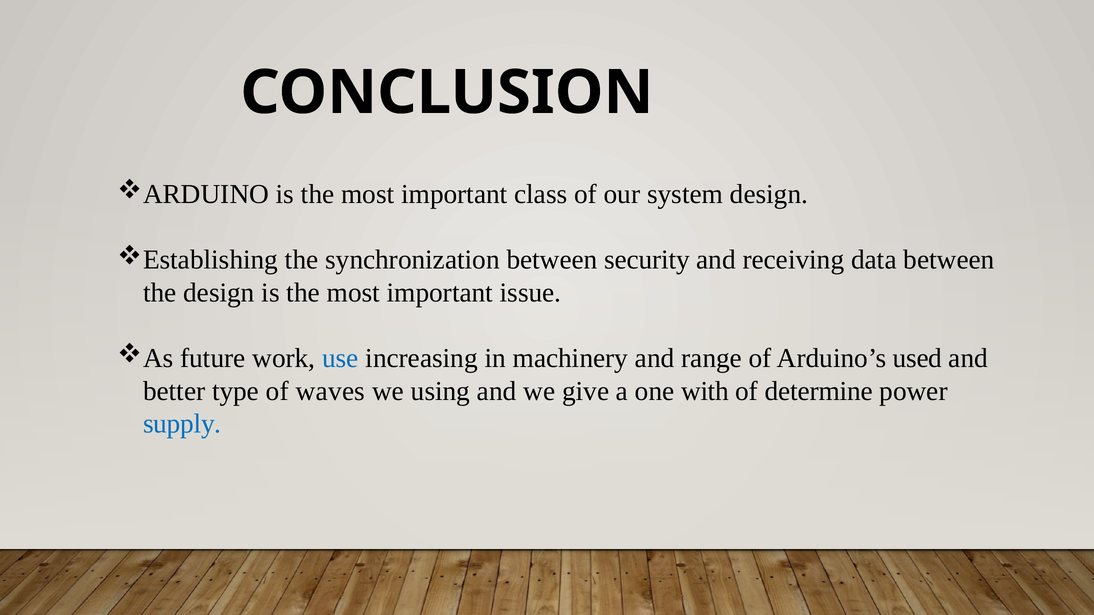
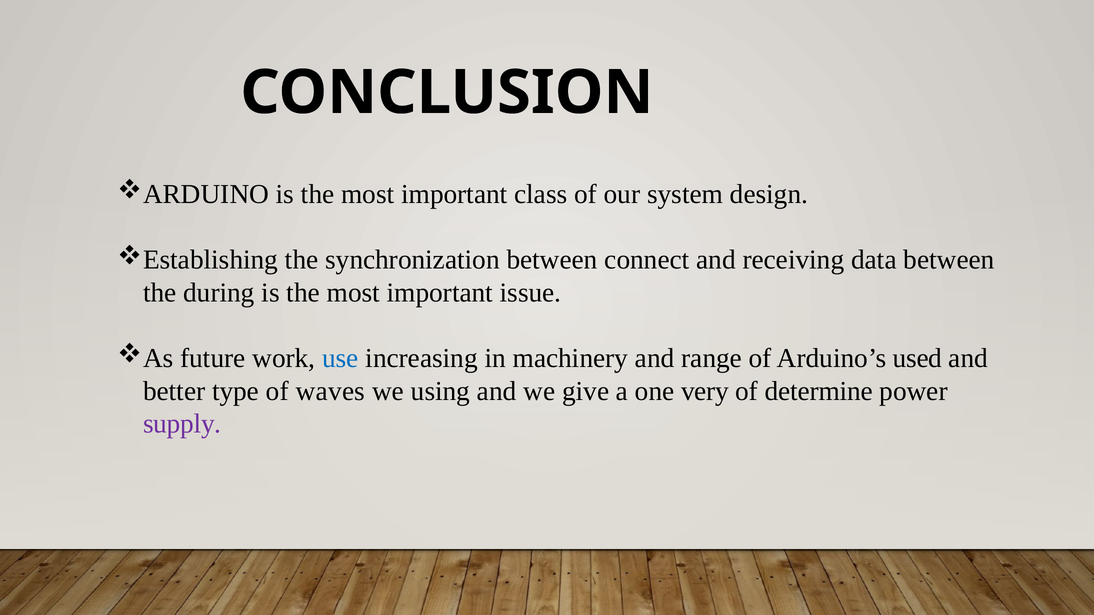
security: security -> connect
the design: design -> during
with: with -> very
supply colour: blue -> purple
